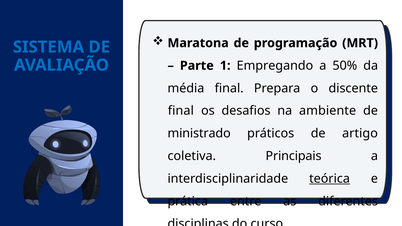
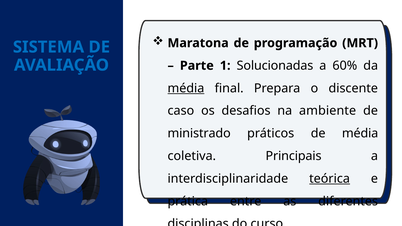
Empregando: Empregando -> Solucionadas
50%: 50% -> 60%
média at (186, 88) underline: none -> present
final at (181, 111): final -> caso
de artigo: artigo -> média
